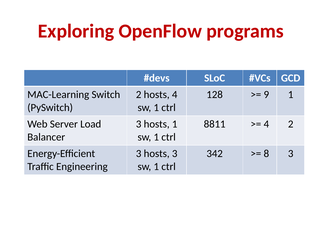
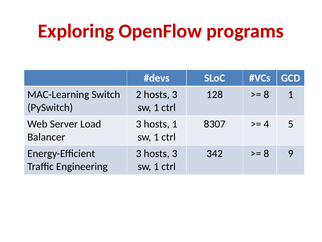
2 hosts 4: 4 -> 3
9 at (266, 94): 9 -> 8
8811: 8811 -> 8307
4 2: 2 -> 5
8 3: 3 -> 9
